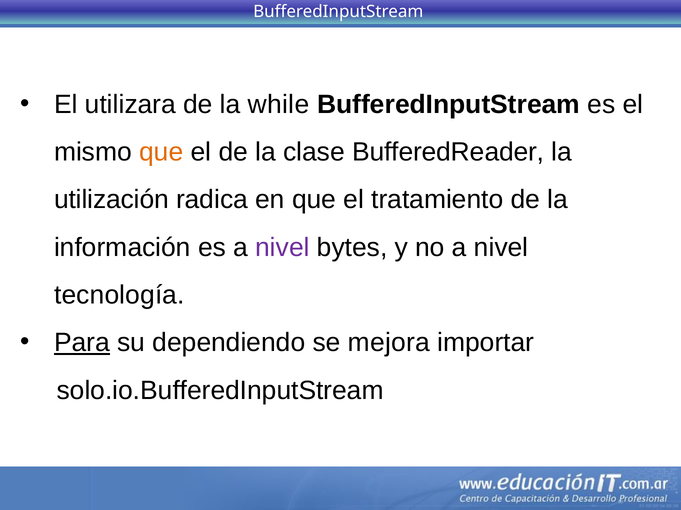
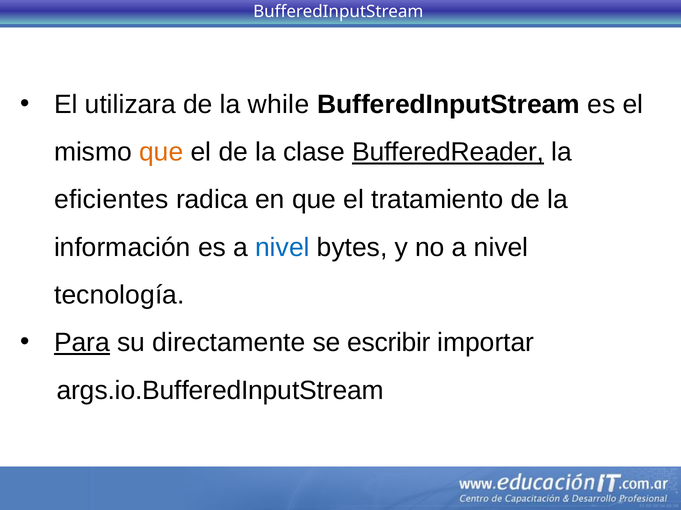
BufferedReader underline: none -> present
utilización: utilización -> eficientes
nivel at (282, 248) colour: purple -> blue
dependiendo: dependiendo -> directamente
mejora: mejora -> escribir
solo.io.BufferedInputStream: solo.io.BufferedInputStream -> args.io.BufferedInputStream
